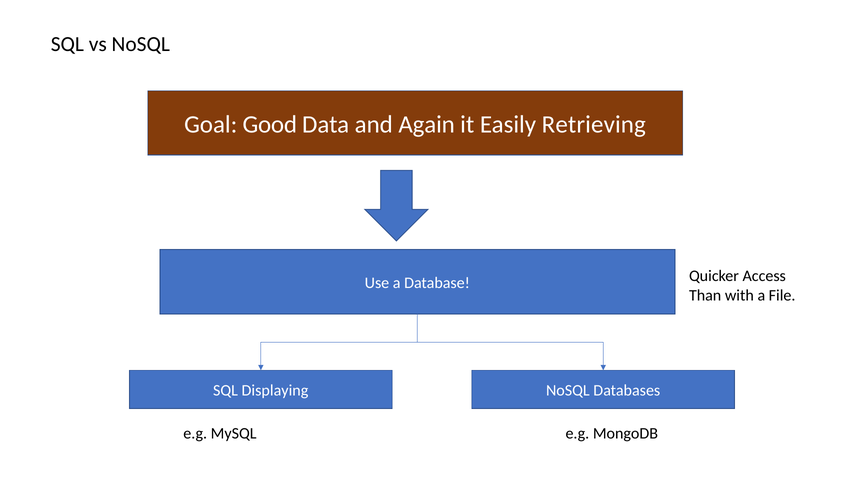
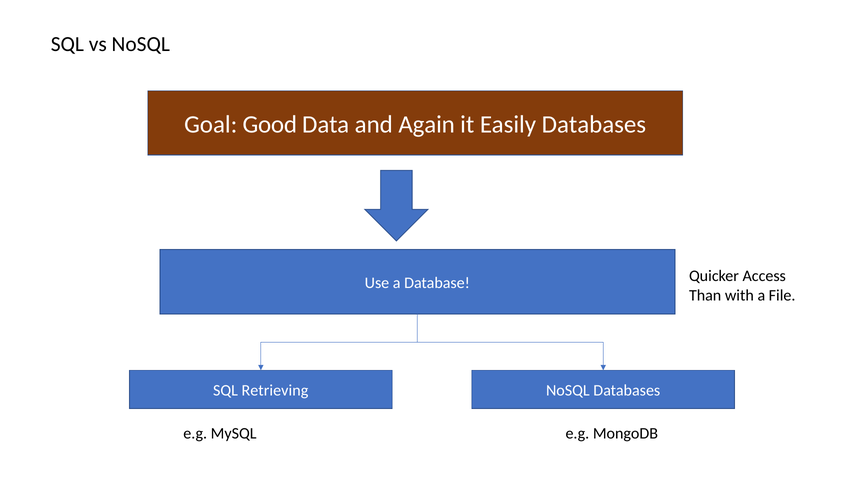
Easily Retrieving: Retrieving -> Databases
Displaying: Displaying -> Retrieving
